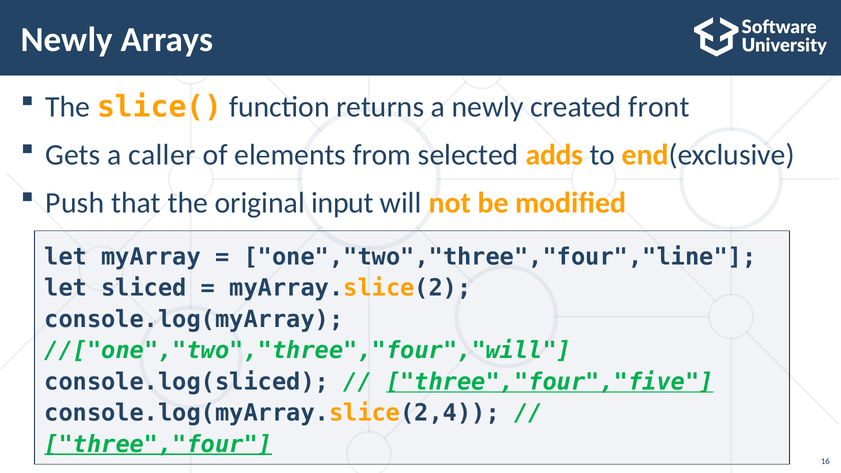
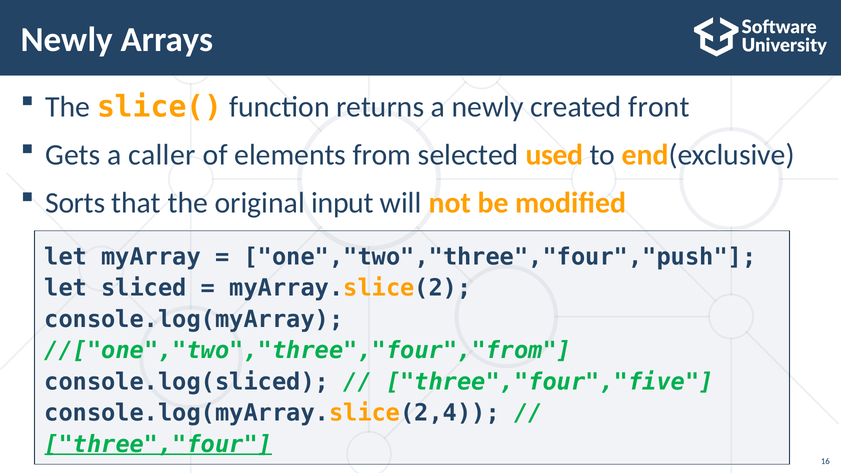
adds: adds -> used
Push: Push -> Sorts
one","two","three","four","line: one","two","three","four","line -> one","two","three","four","push
//["one","two","three","four","will: //["one","two","three","four","will -> //["one","two","three","four","from
three","four","five underline: present -> none
